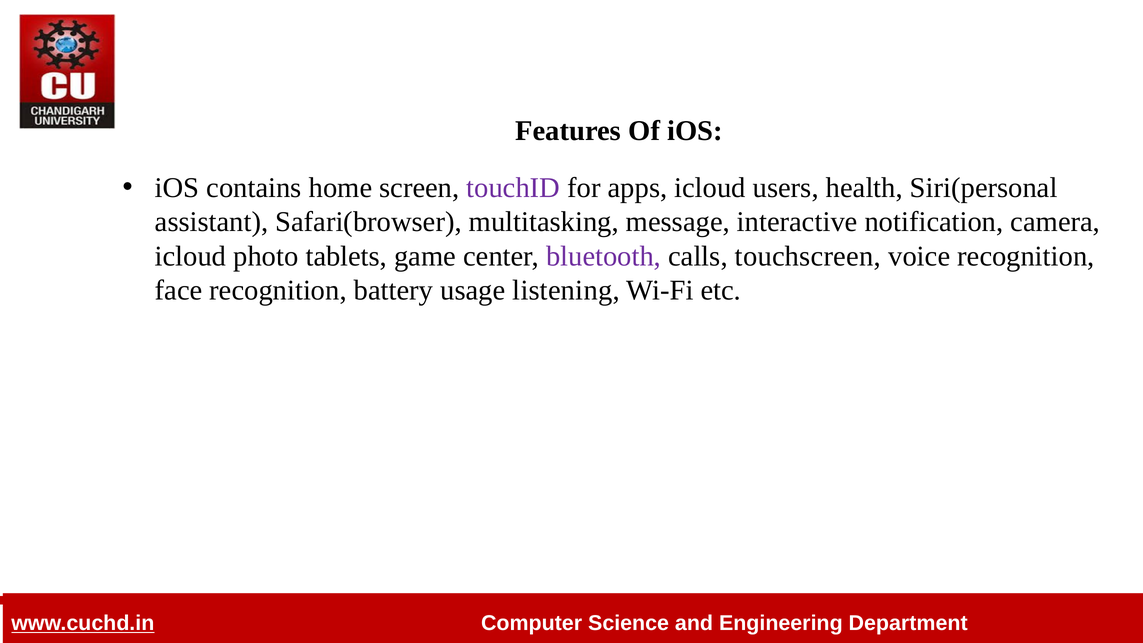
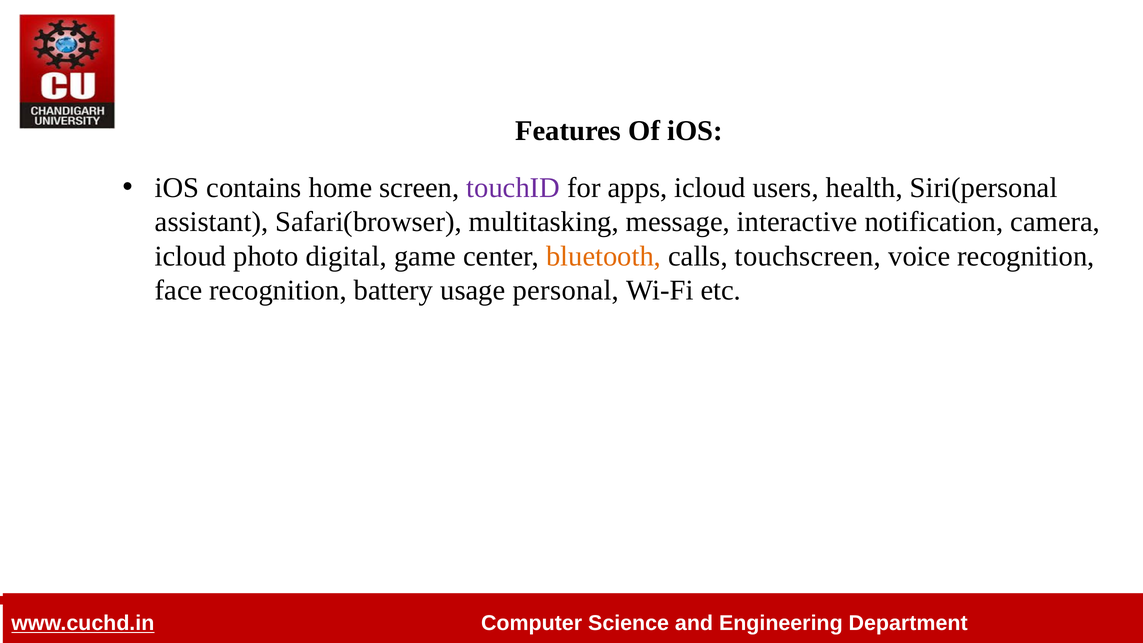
tablets: tablets -> digital
bluetooth colour: purple -> orange
listening: listening -> personal
